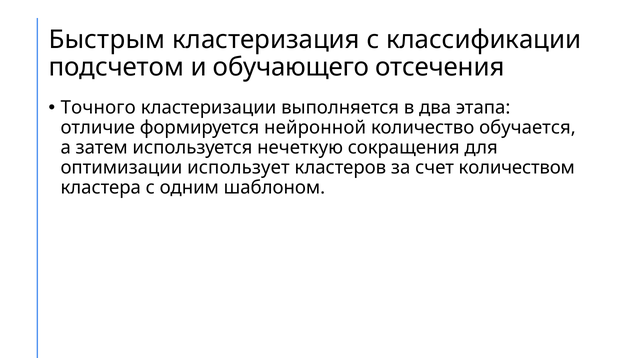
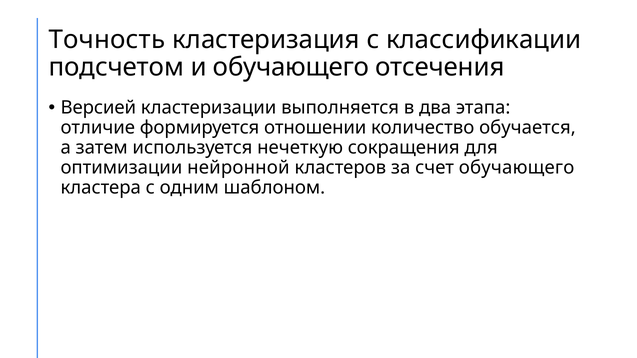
Быстрым: Быстрым -> Точность
Точного: Точного -> Версией
нейронной: нейронной -> отношении
использует: использует -> нейронной
счет количеством: количеством -> обучающего
